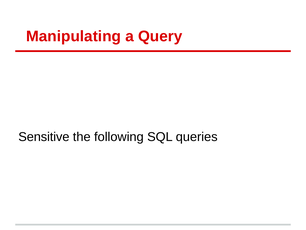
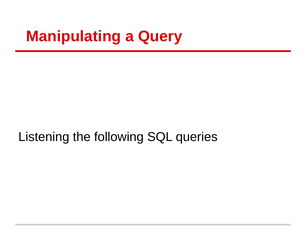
Sensitive: Sensitive -> Listening
